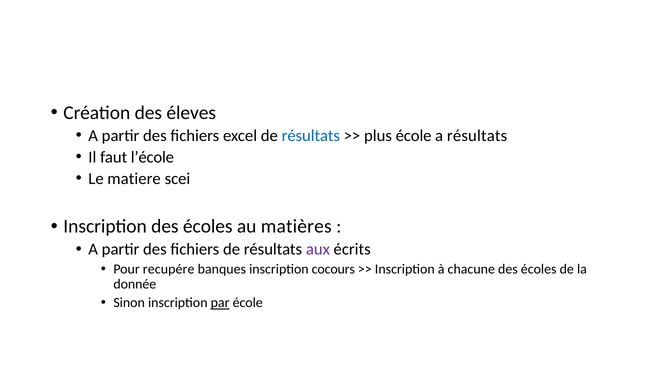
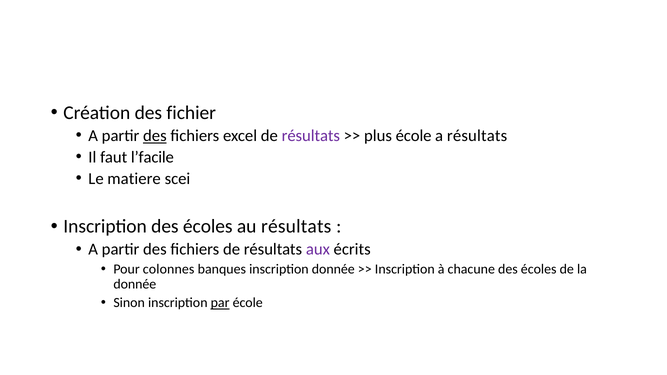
éleves: éleves -> fichier
des at (155, 136) underline: none -> present
résultats at (311, 136) colour: blue -> purple
l’école: l’école -> l’facile
au matières: matières -> résultats
recupére: recupére -> colonnes
inscription cocours: cocours -> donnée
